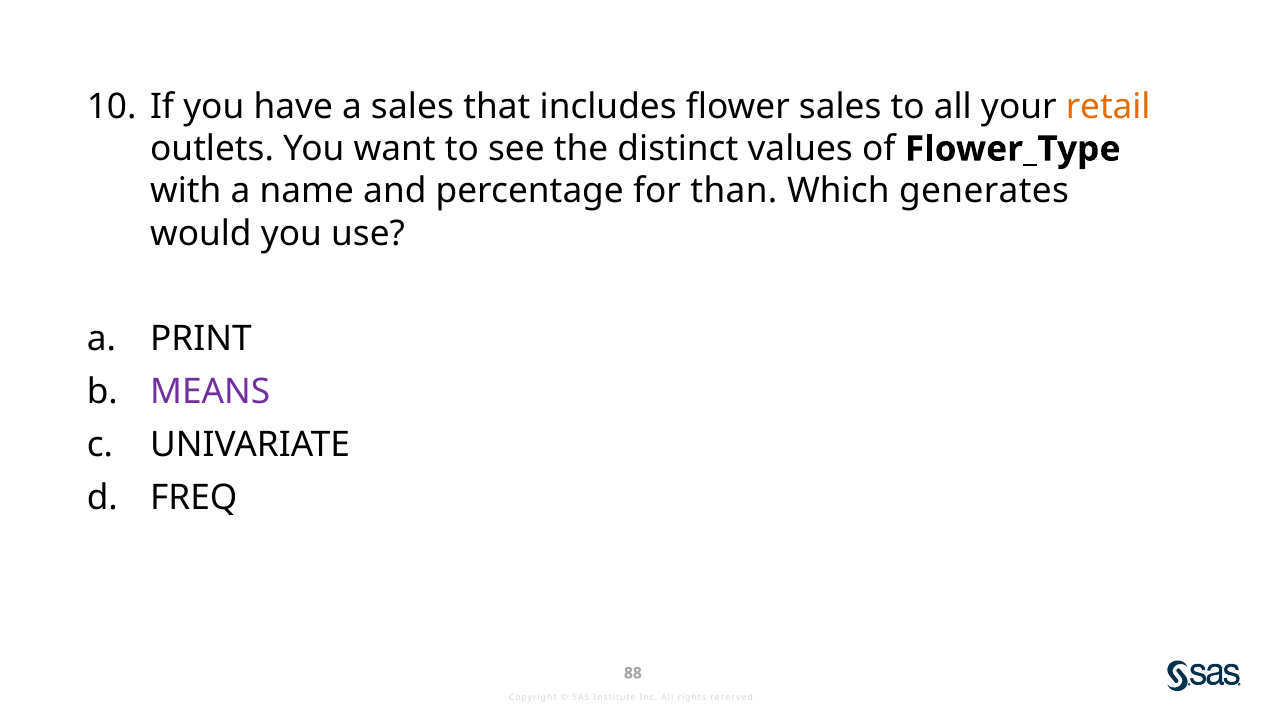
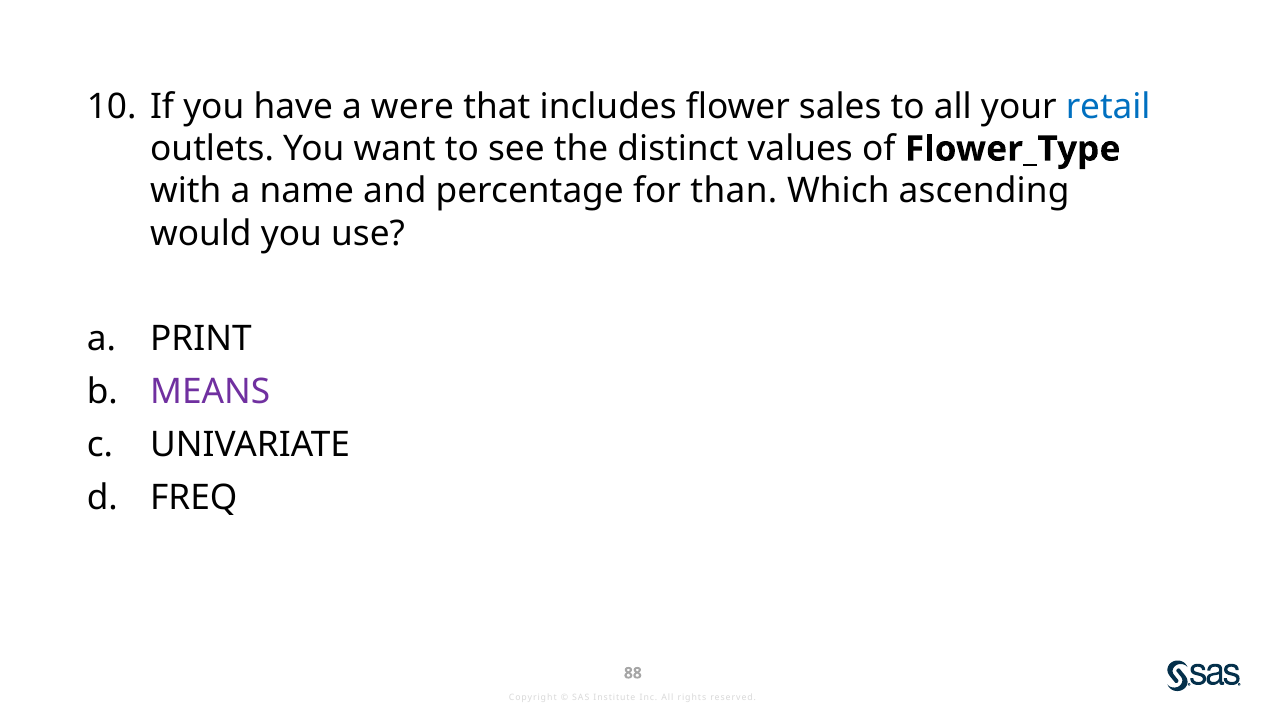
a sales: sales -> were
retail colour: orange -> blue
generates: generates -> ascending
